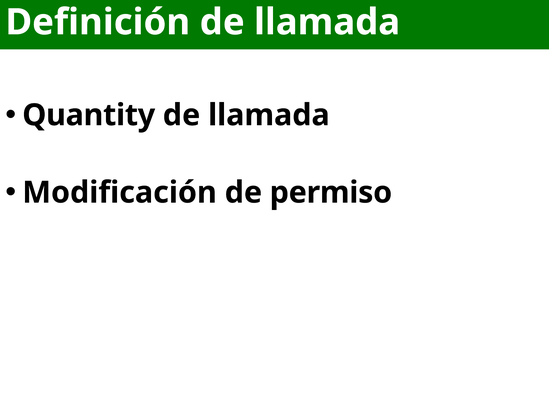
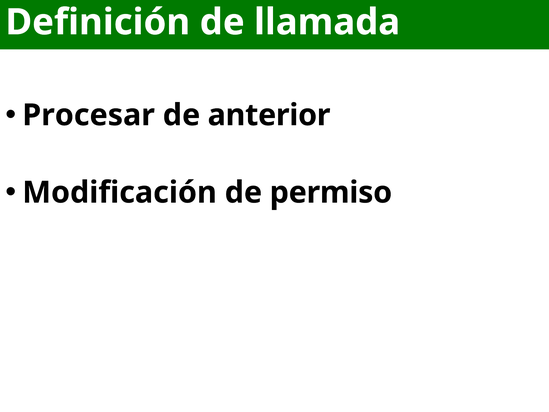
Quantity: Quantity -> Procesar
llamada at (269, 115): llamada -> anterior
